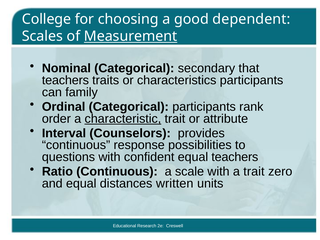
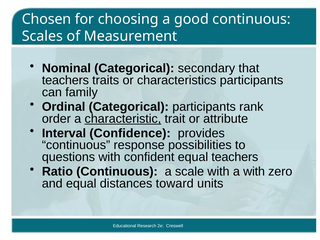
College: College -> Chosen
good dependent: dependent -> continuous
Measurement underline: present -> none
Counselors: Counselors -> Confidence
a trait: trait -> with
written: written -> toward
